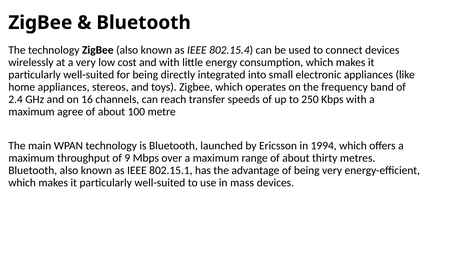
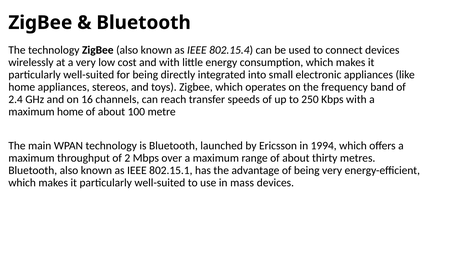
maximum agree: agree -> home
9: 9 -> 2
